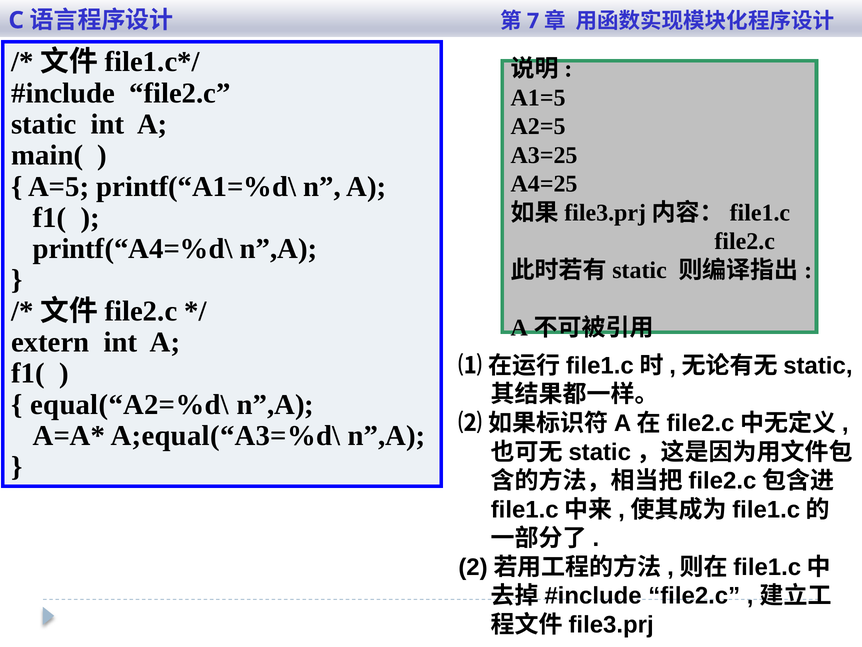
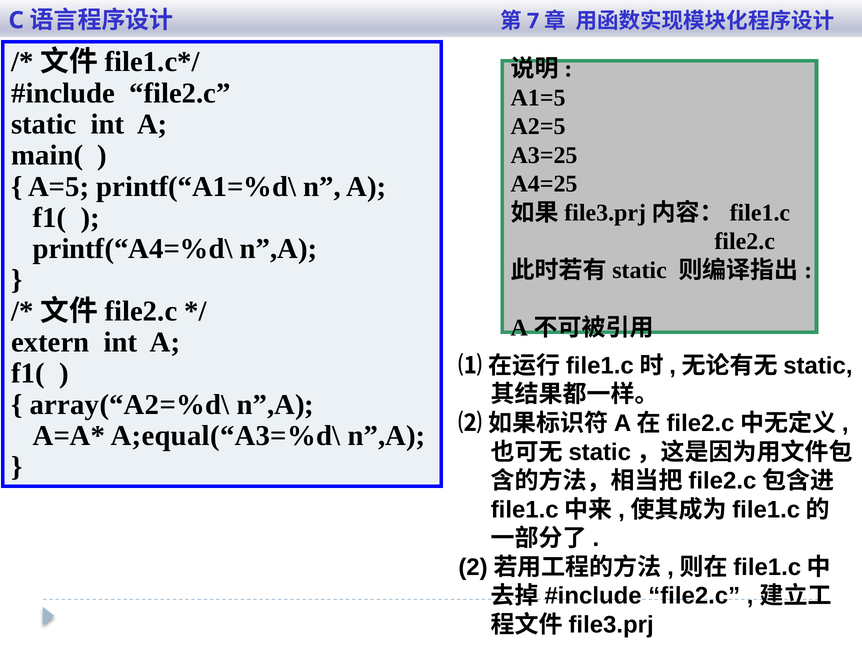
equal(“A2=%d\: equal(“A2=%d\ -> array(“A2=%d\
